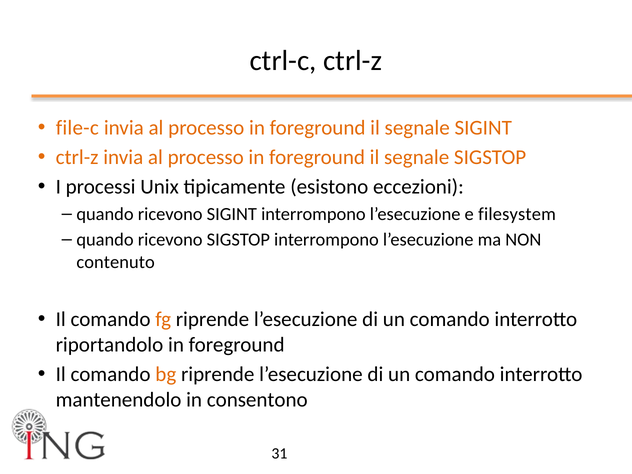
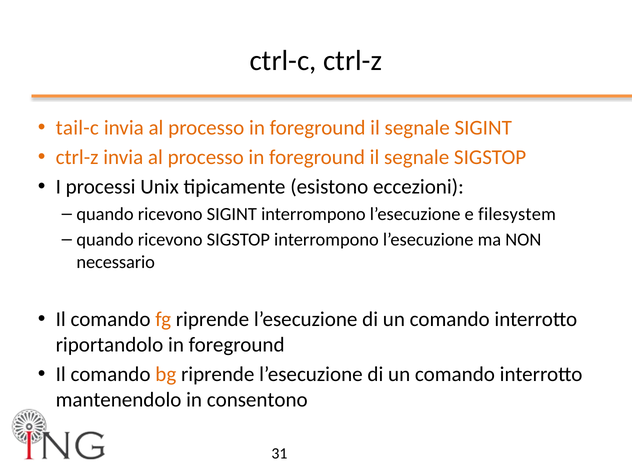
file-c: file-c -> tail-c
contenuto: contenuto -> necessario
